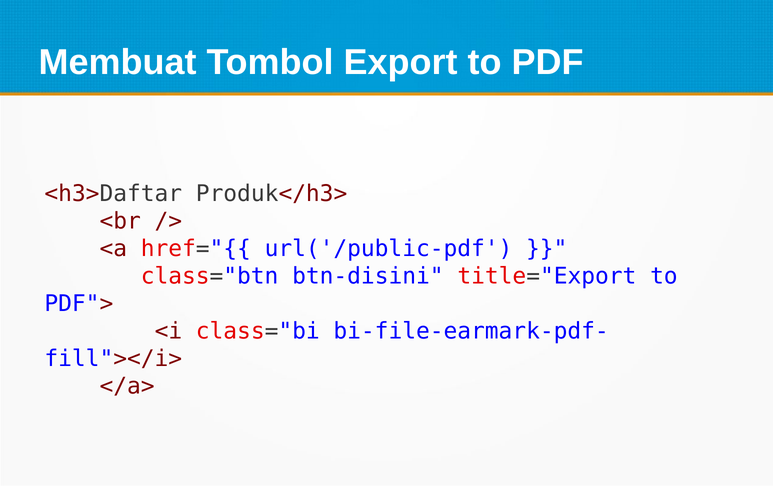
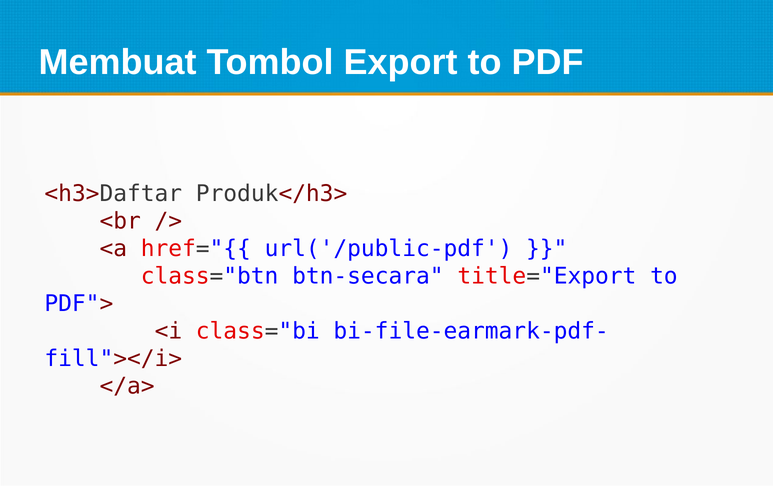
btn-disini: btn-disini -> btn-secara
